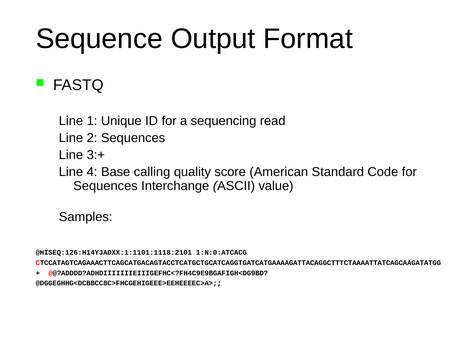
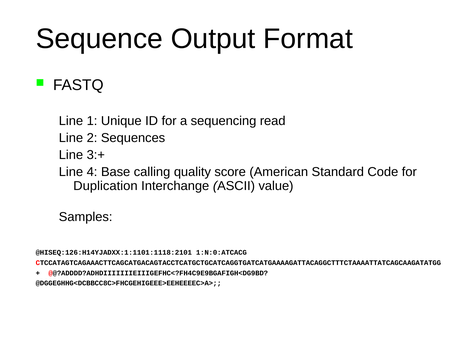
Sequences at (106, 186): Sequences -> Duplication
